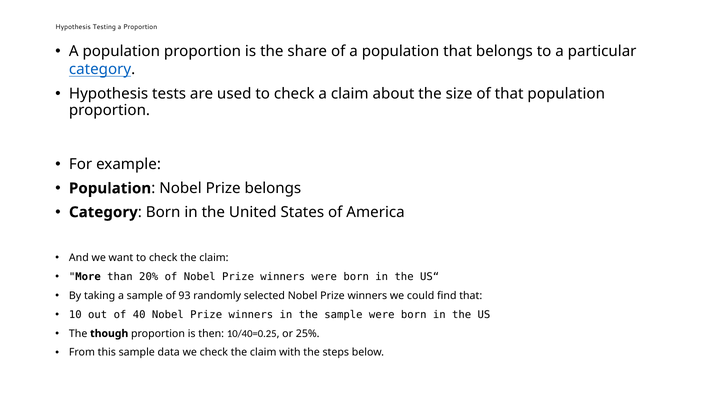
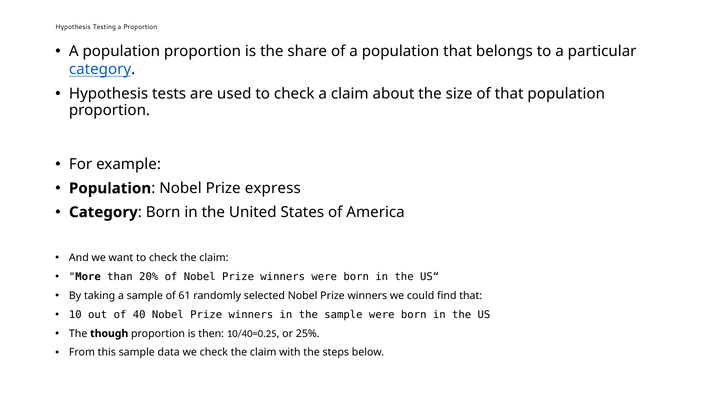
Prize belongs: belongs -> express
93: 93 -> 61
